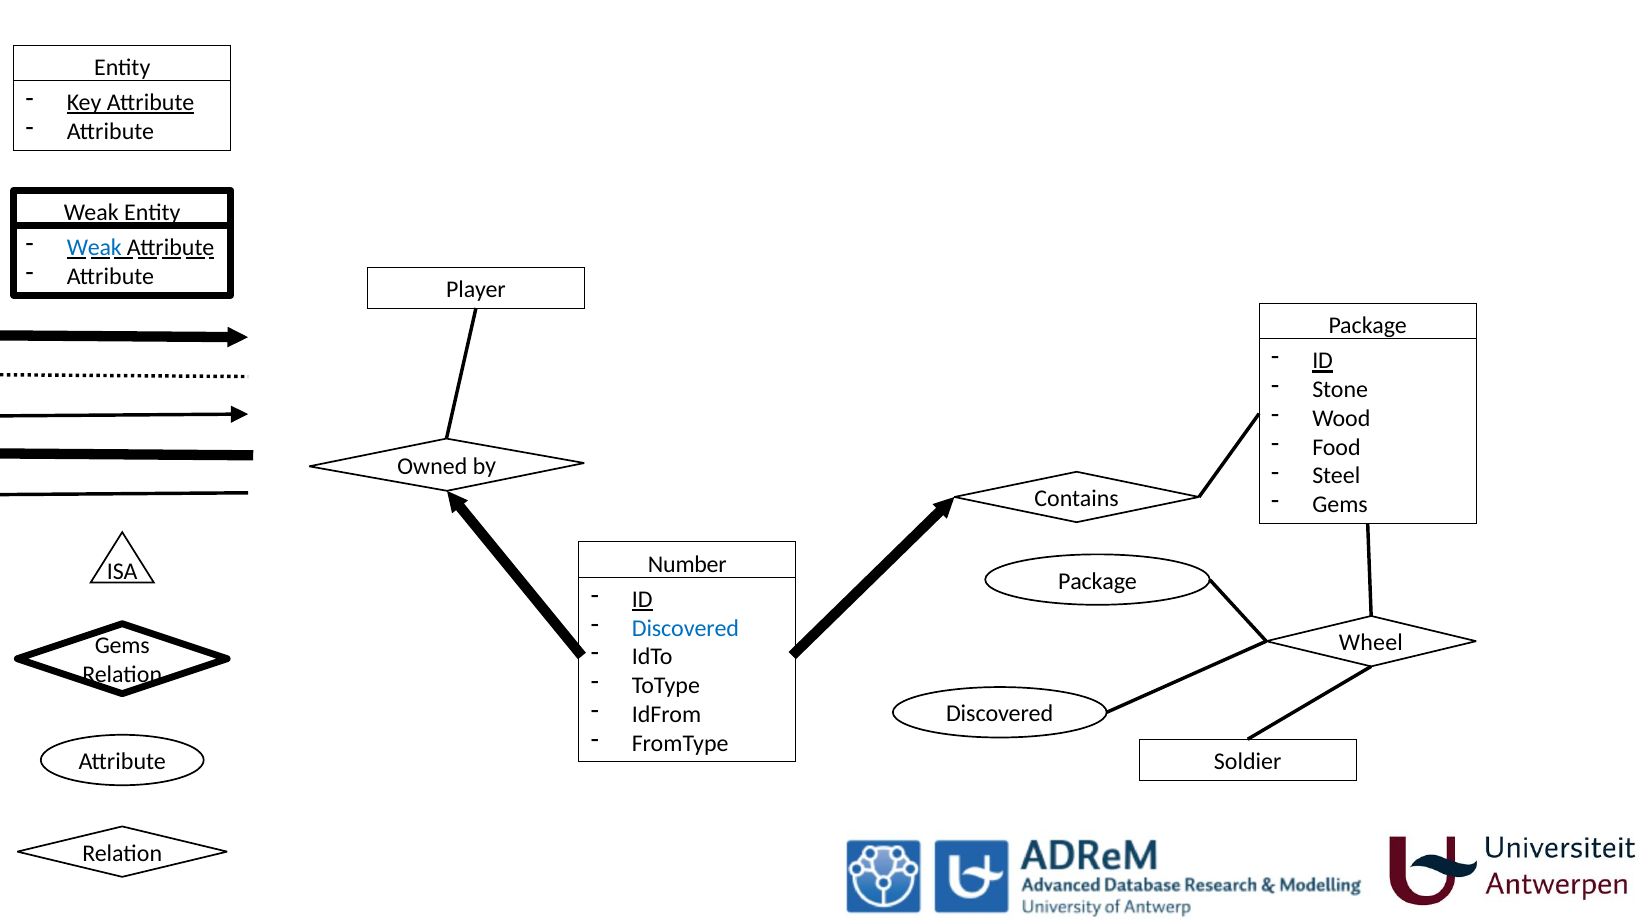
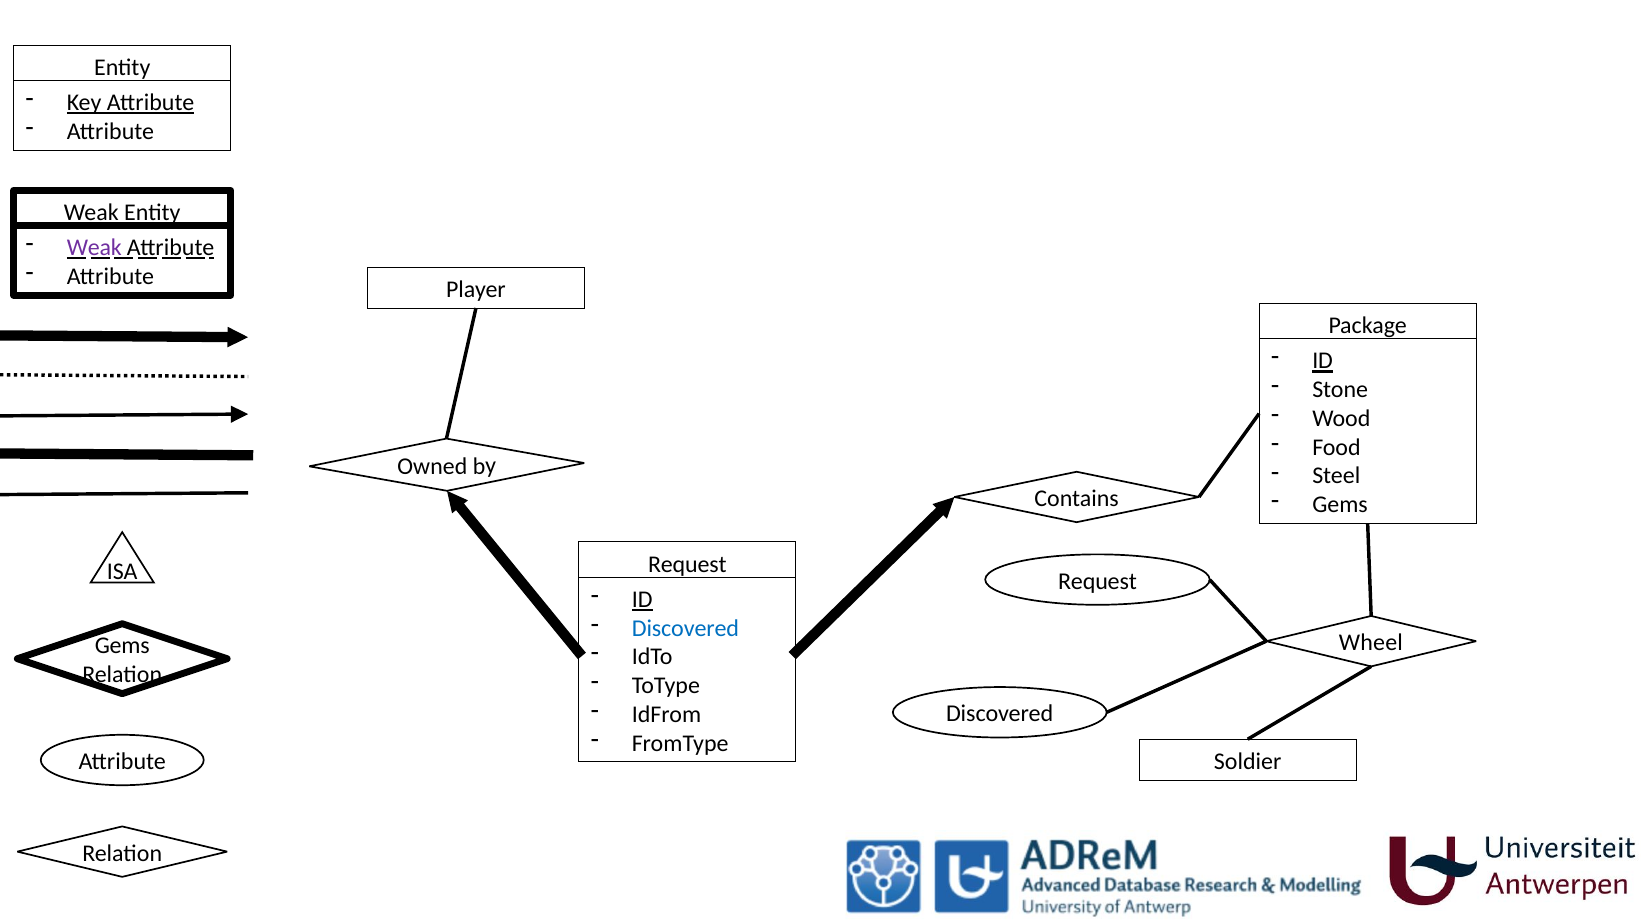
Weak at (94, 248) colour: blue -> purple
Number at (687, 564): Number -> Request
Package at (1097, 581): Package -> Request
